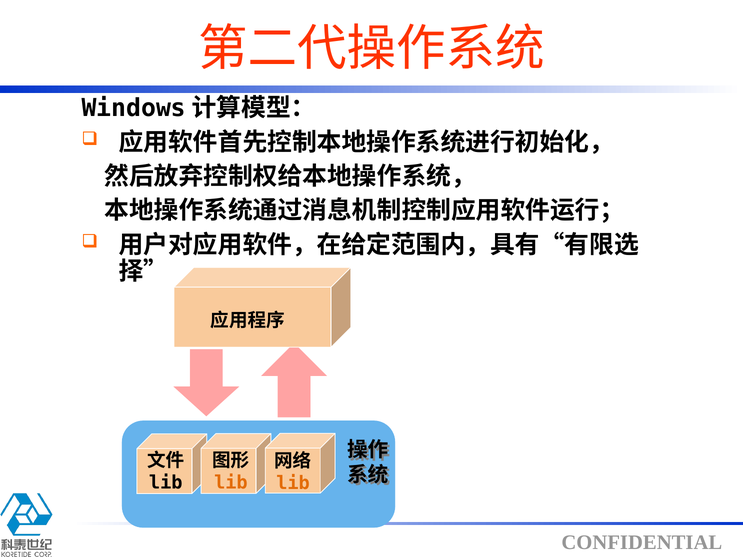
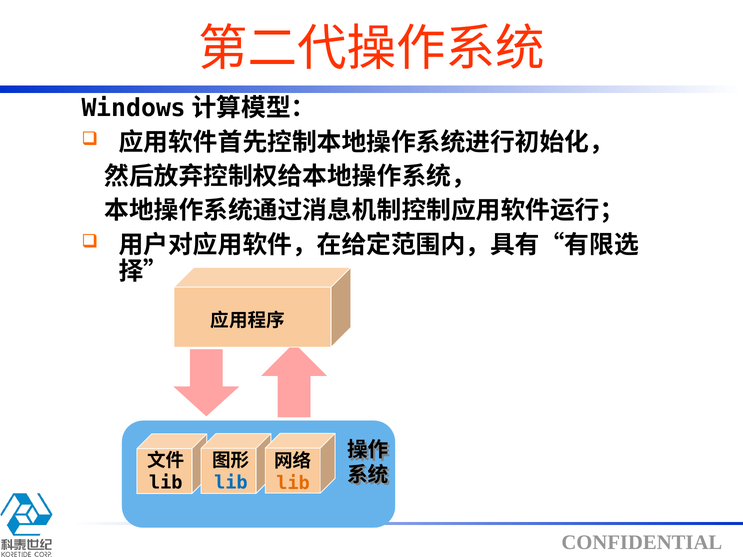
lib at (231, 483) colour: orange -> blue
